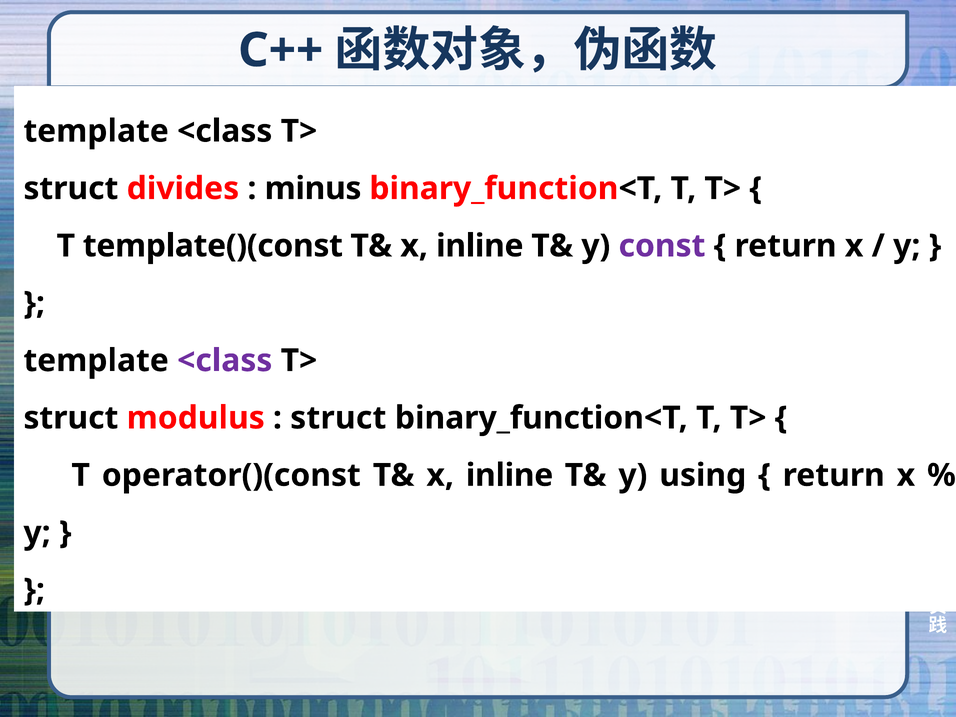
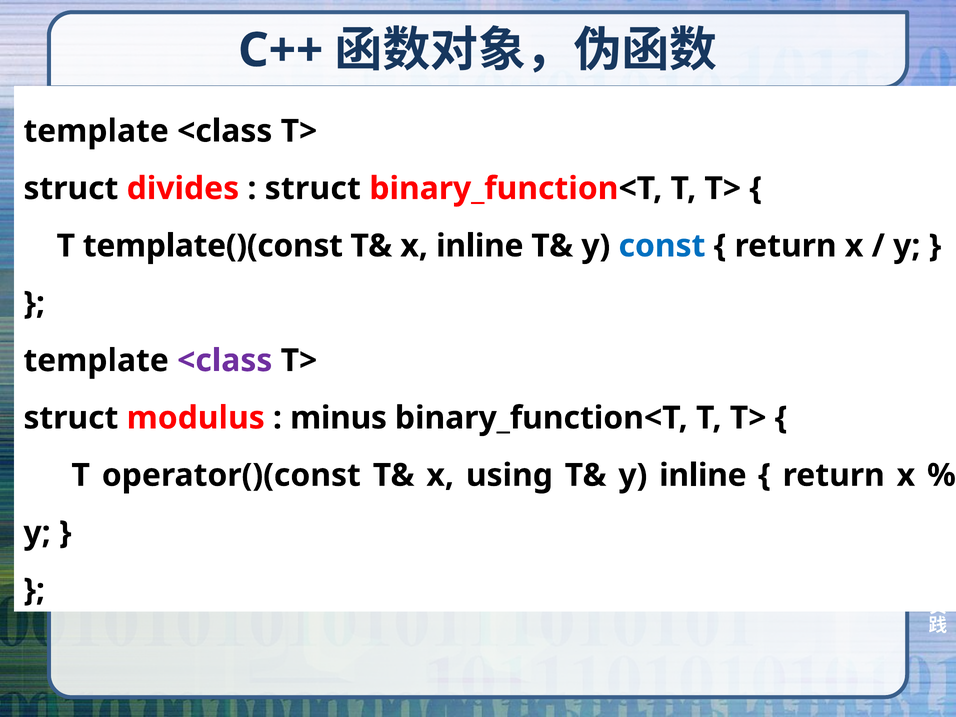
minus at (313, 189): minus -> struct
const colour: purple -> blue
struct at (338, 418): struct -> minus
operator()(const T& x inline: inline -> using
y using: using -> inline
